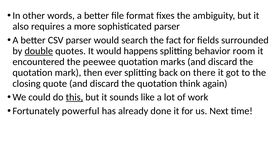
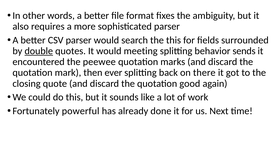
the fact: fact -> this
happens: happens -> meeting
room: room -> sends
think: think -> good
this at (74, 98) underline: present -> none
